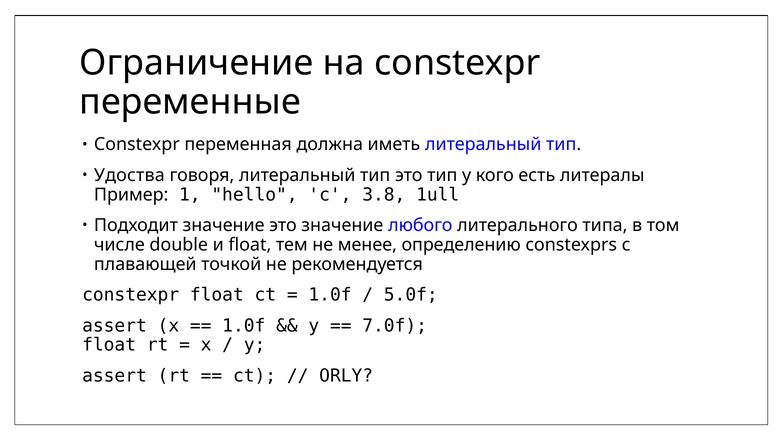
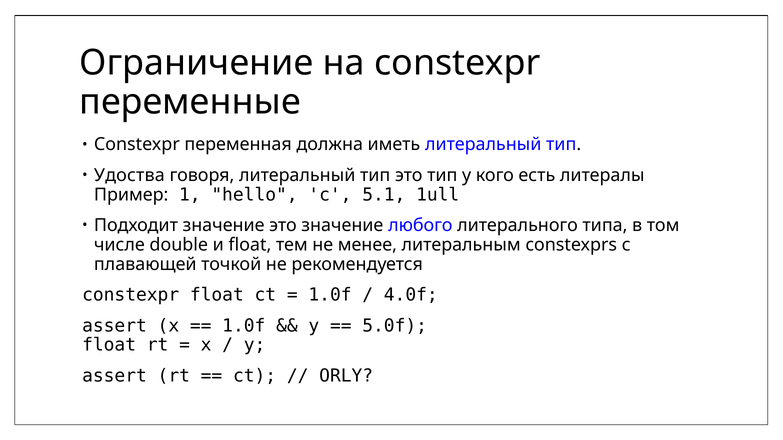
3.8: 3.8 -> 5.1
определению: определению -> литеральным
5.0f: 5.0f -> 4.0f
7.0f: 7.0f -> 5.0f
